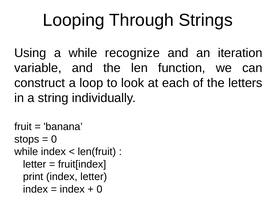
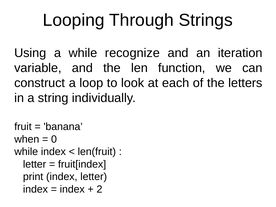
stops: stops -> when
0 at (99, 189): 0 -> 2
